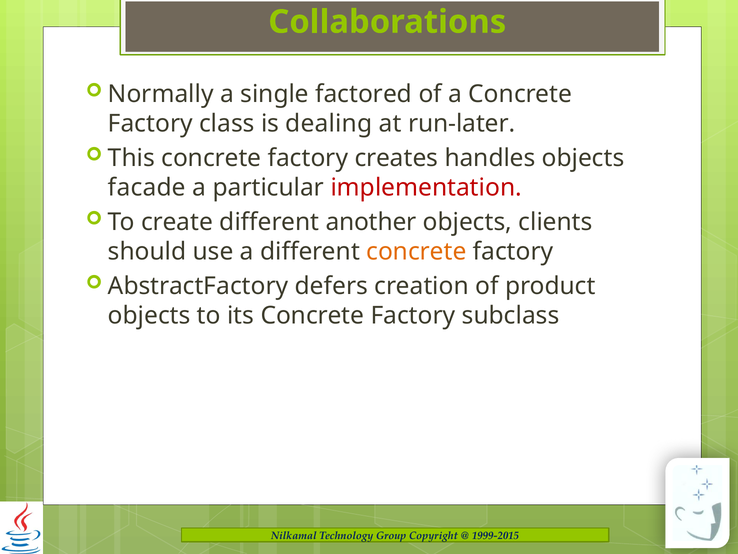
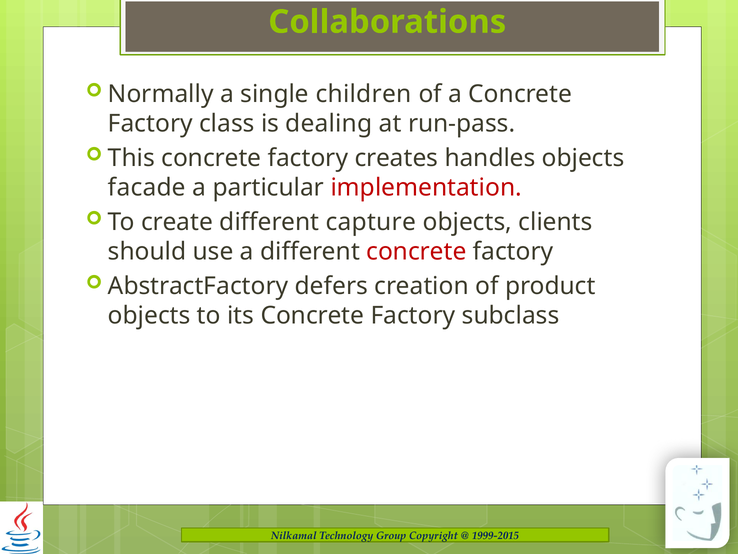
factored: factored -> children
run-later: run-later -> run-pass
another: another -> capture
concrete at (416, 251) colour: orange -> red
